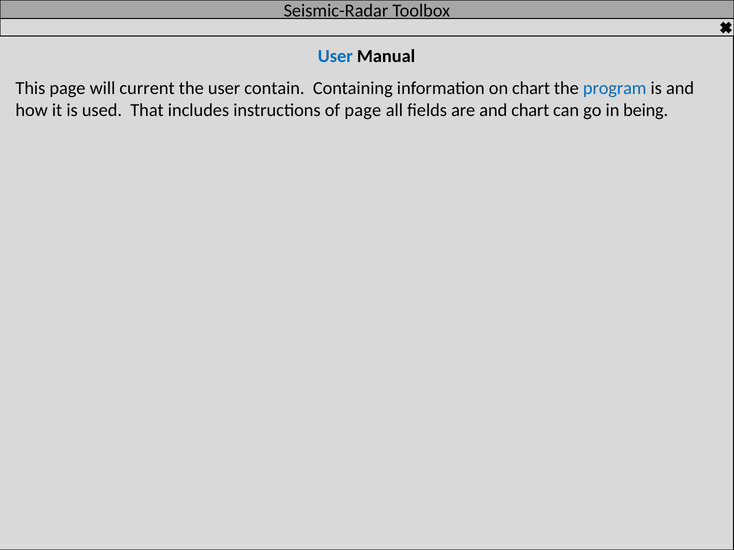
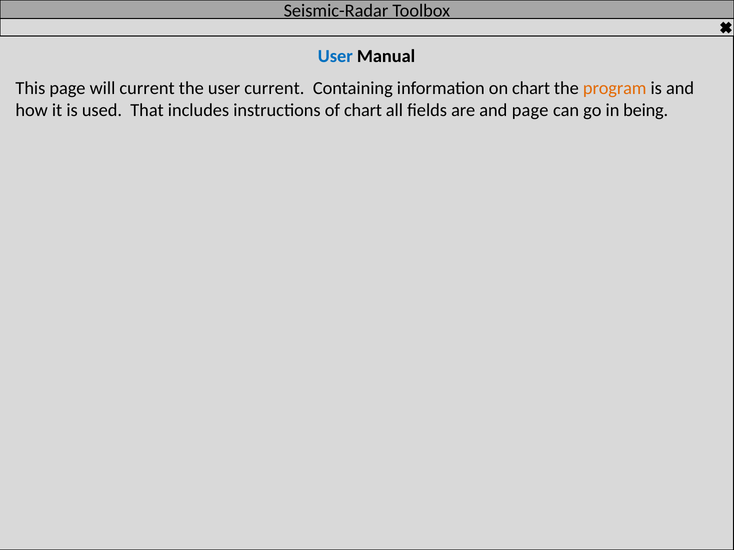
user contain: contain -> current
program colour: blue -> orange
of page: page -> chart
and chart: chart -> page
